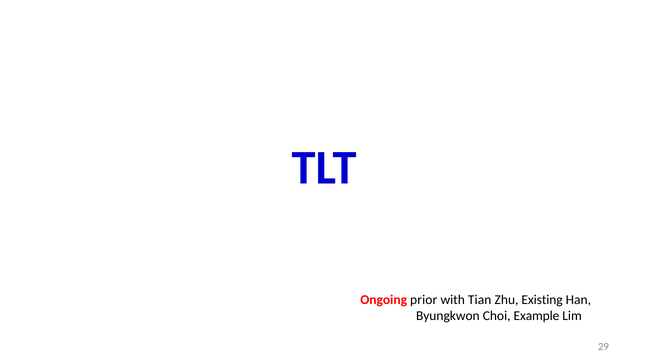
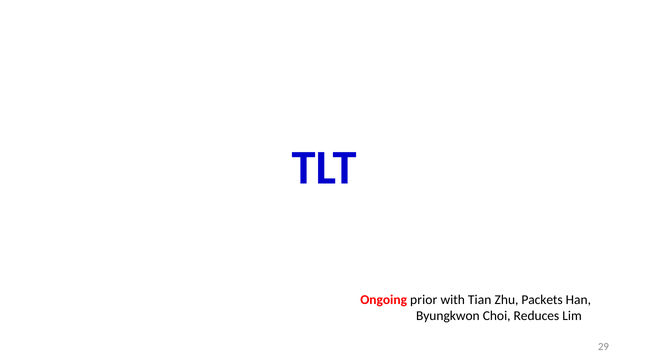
Existing: Existing -> Packets
Example: Example -> Reduces
